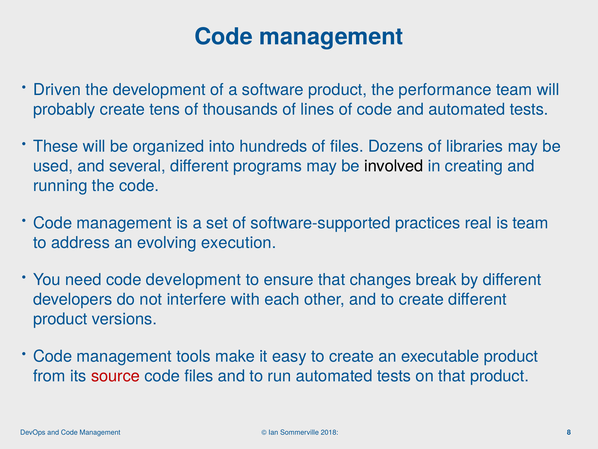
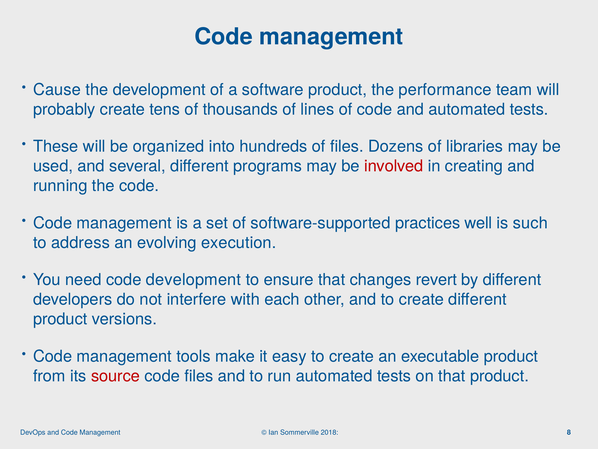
Driven: Driven -> Cause
involved colour: black -> red
real: real -> well
is team: team -> such
break: break -> revert
